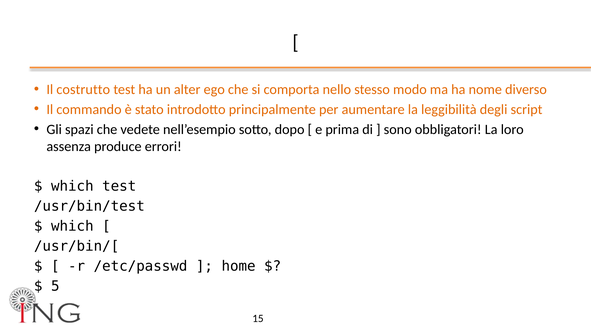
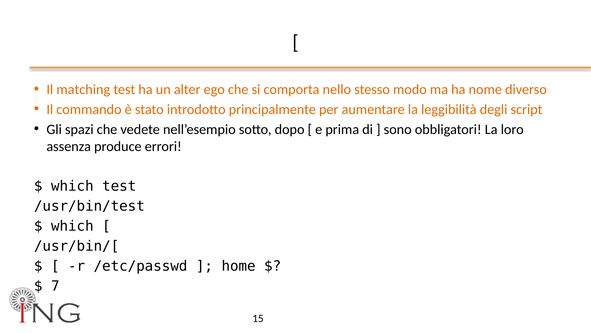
costrutto: costrutto -> matching
5: 5 -> 7
